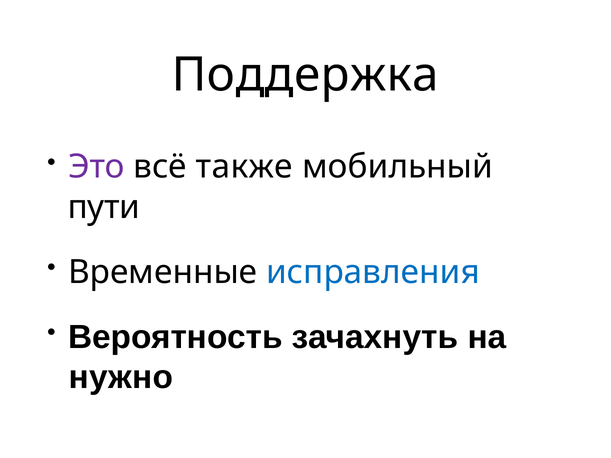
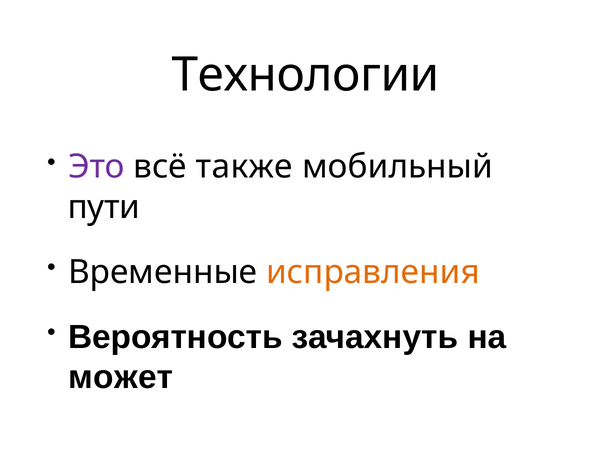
Поддержка: Поддержка -> Технологии
исправления colour: blue -> orange
нужно: нужно -> может
